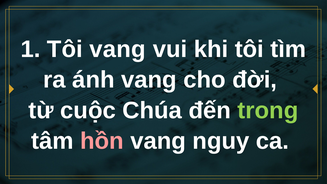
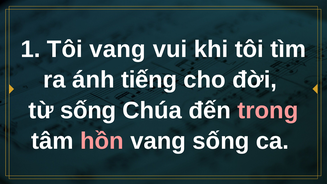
ánh vang: vang -> tiếng
từ cuộc: cuộc -> sống
trong colour: light green -> pink
vang nguy: nguy -> sống
